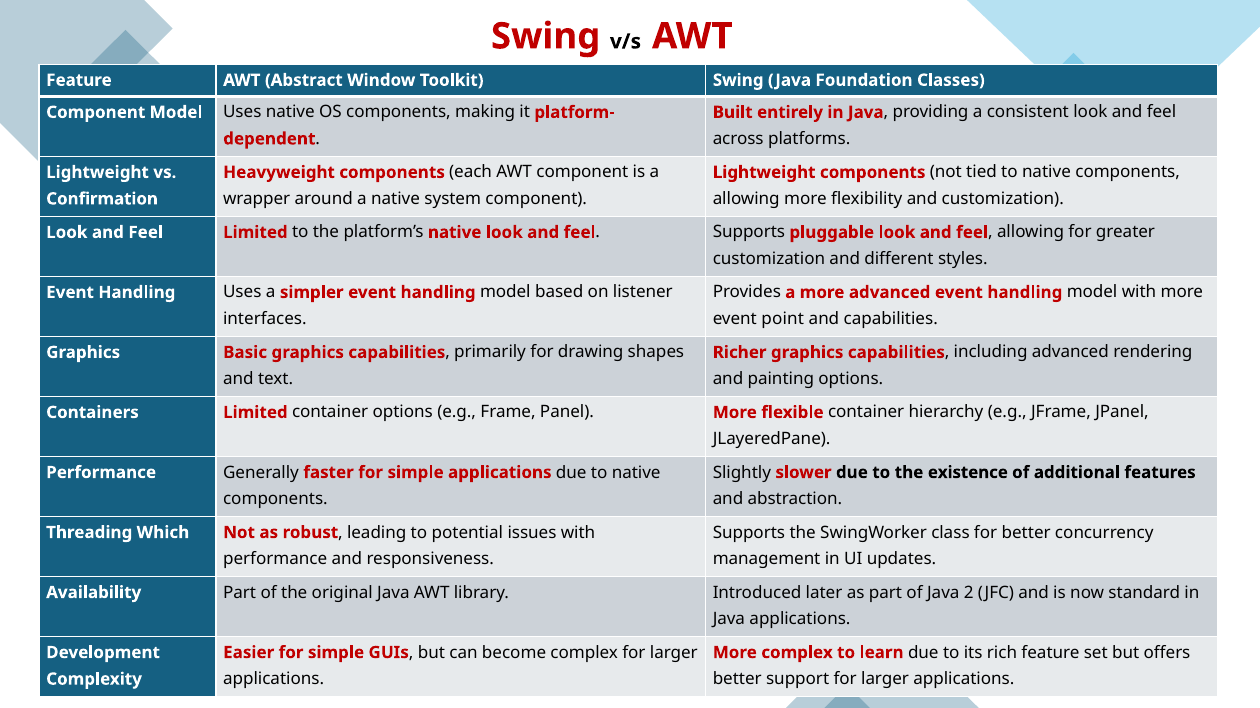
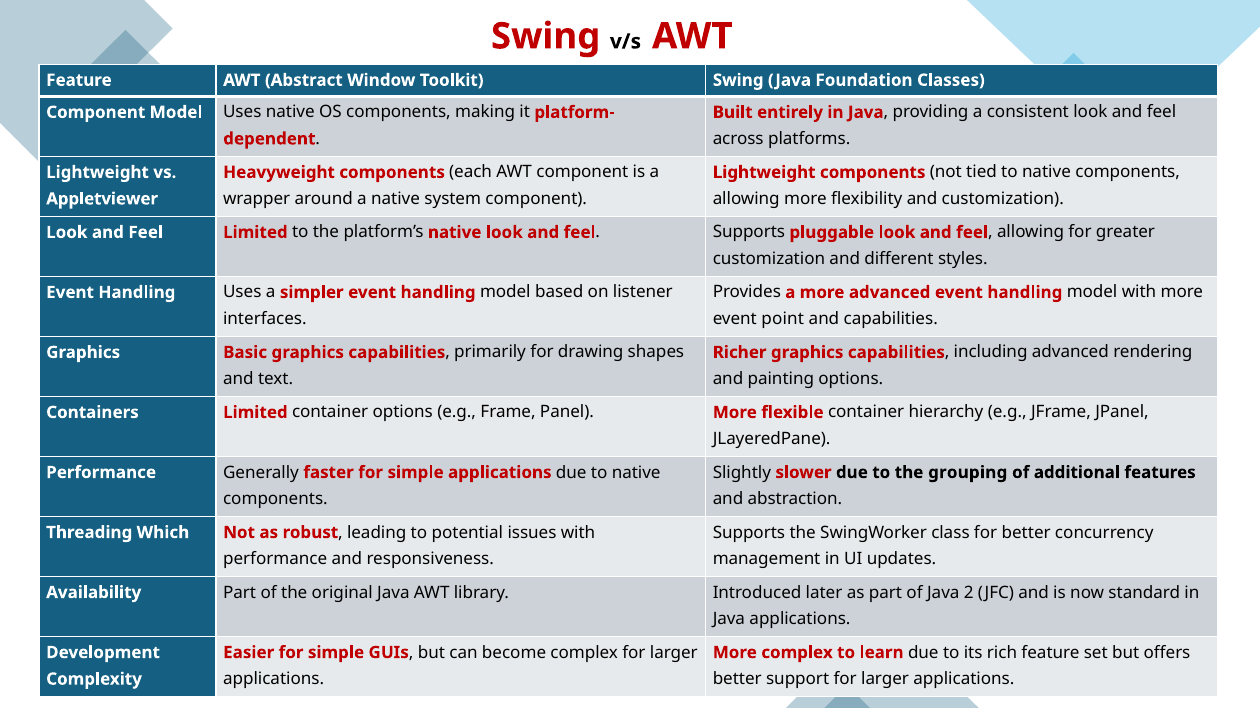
Confirmation: Confirmation -> Appletviewer
existence: existence -> grouping
